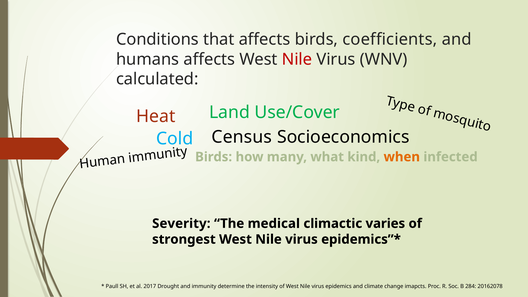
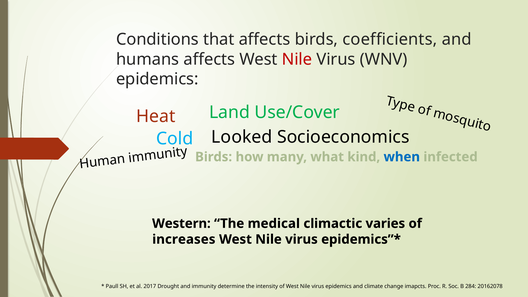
calculated at (157, 79): calculated -> epidemics
Census: Census -> Looked
when colour: orange -> blue
Severity: Severity -> Western
strongest: strongest -> increases
